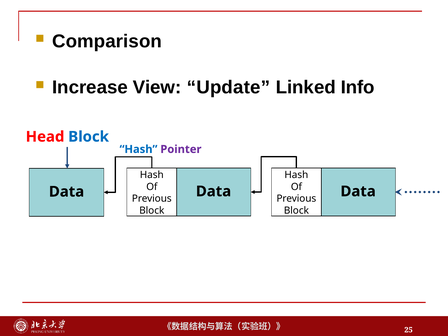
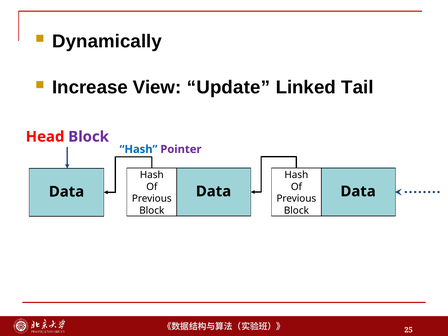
Comparison: Comparison -> Dynamically
Info: Info -> Tail
Block at (89, 137) colour: blue -> purple
